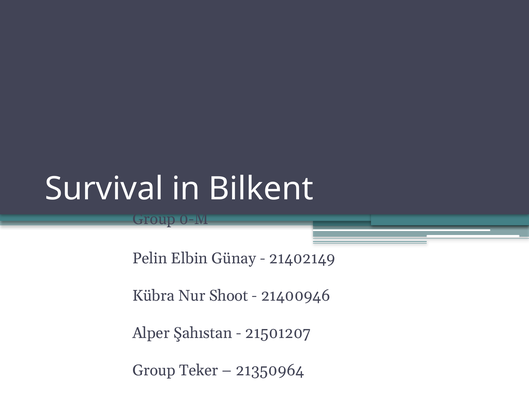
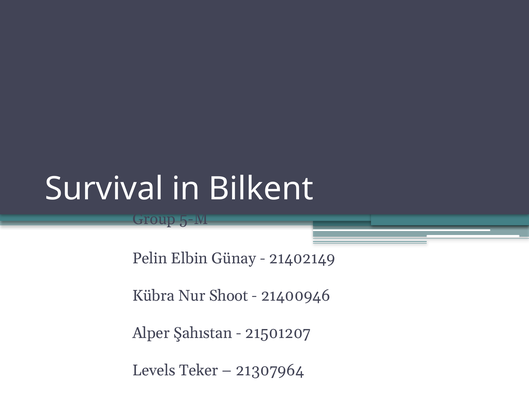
0-M: 0-M -> 5-M
Group at (154, 370): Group -> Levels
21350964: 21350964 -> 21307964
